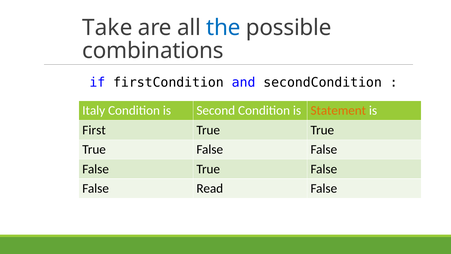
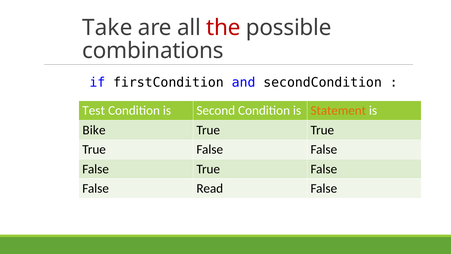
the colour: blue -> red
Italy: Italy -> Test
First: First -> Bike
